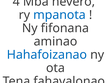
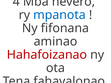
Hahafoizanao colour: blue -> red
